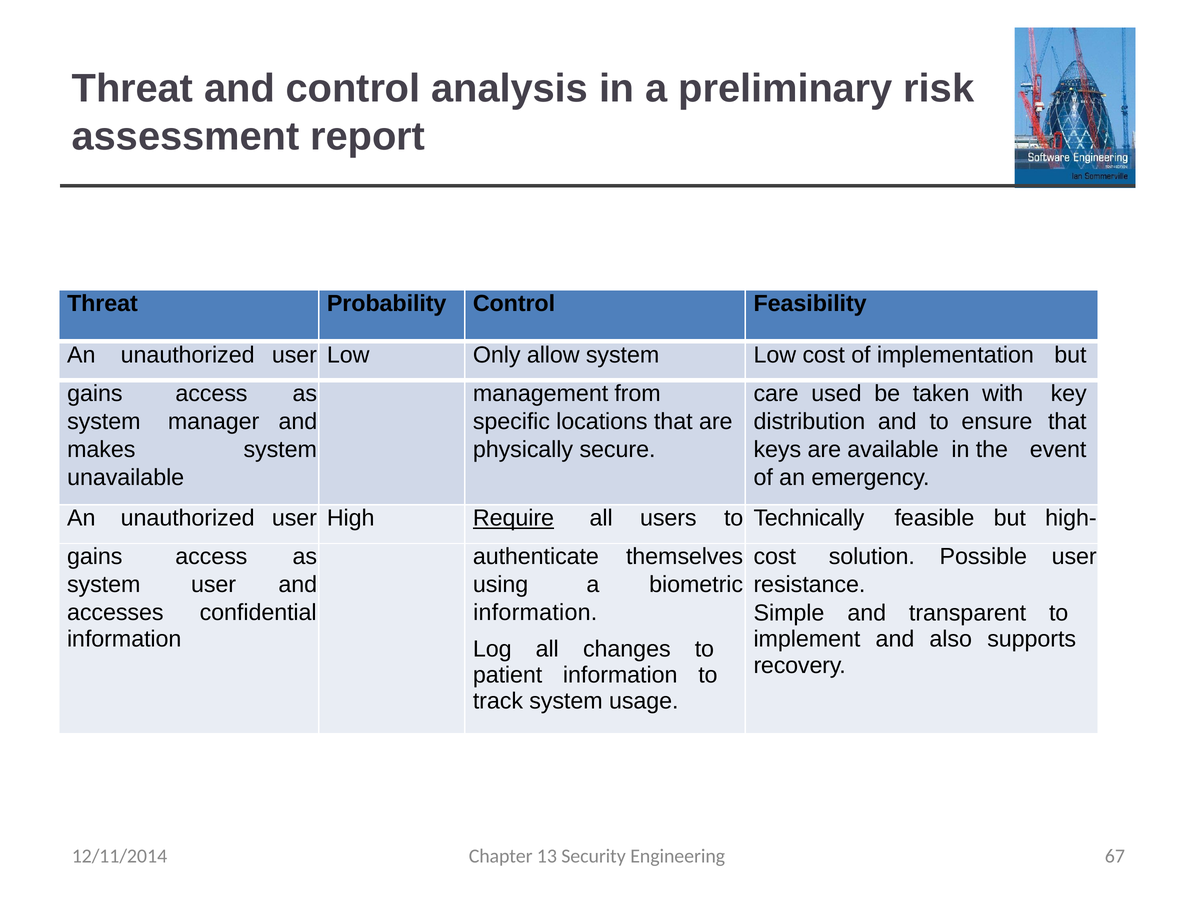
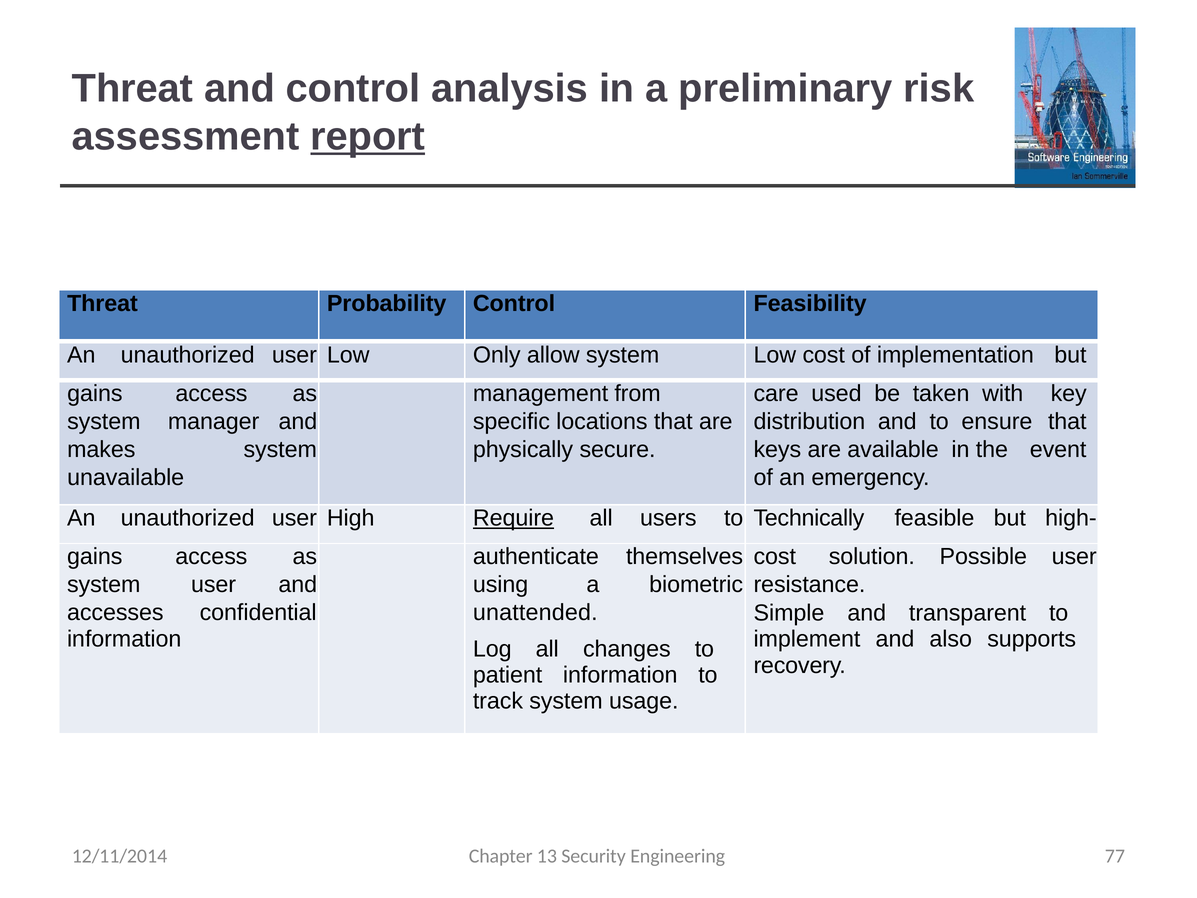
report underline: none -> present
information at (535, 613): information -> unattended
67: 67 -> 77
